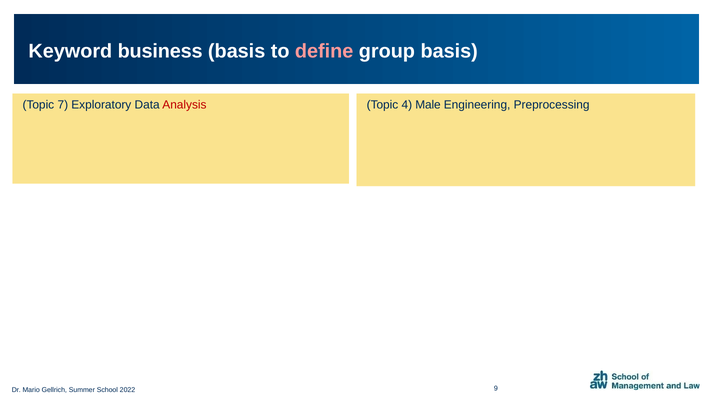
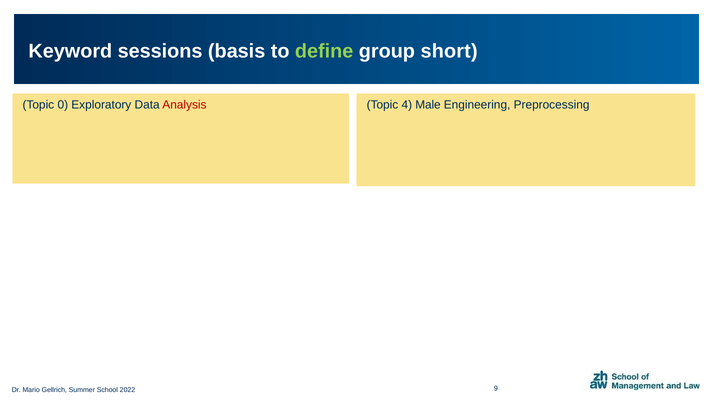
business: business -> sessions
define colour: pink -> light green
group basis: basis -> short
7: 7 -> 0
